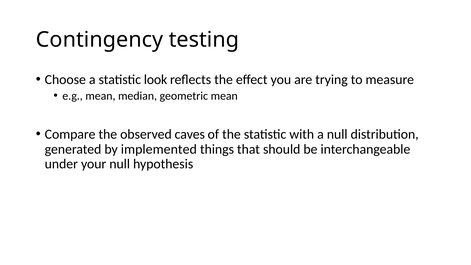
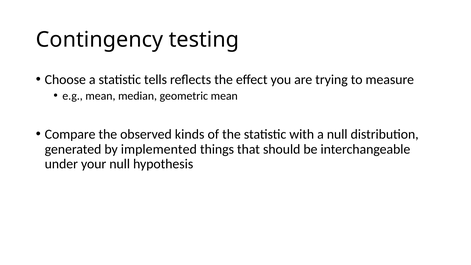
look: look -> tells
caves: caves -> kinds
